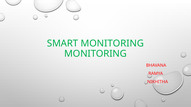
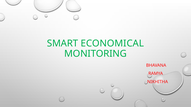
SMART MONITORING: MONITORING -> ECONOMICAL
